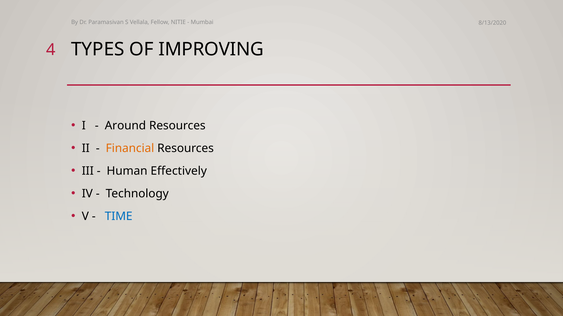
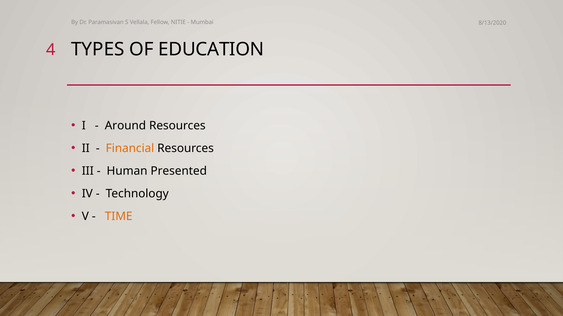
IMPROVING: IMPROVING -> EDUCATION
Effectively: Effectively -> Presented
TIME colour: blue -> orange
